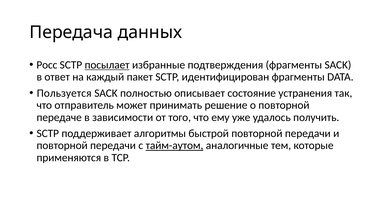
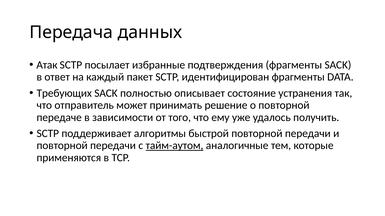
Росс: Росс -> Атак
посылает underline: present -> none
Пользуется: Пользуется -> Требующих
